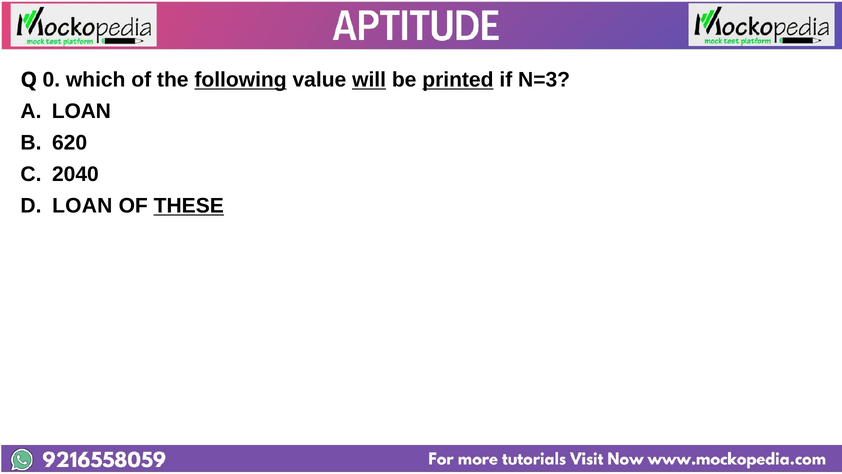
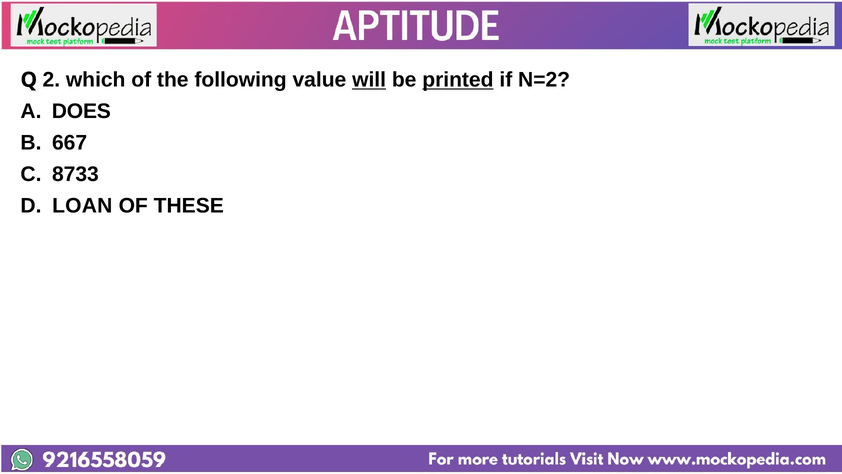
0: 0 -> 2
following underline: present -> none
N=3: N=3 -> N=2
LOAN at (81, 111): LOAN -> DOES
620: 620 -> 667
2040: 2040 -> 8733
THESE underline: present -> none
